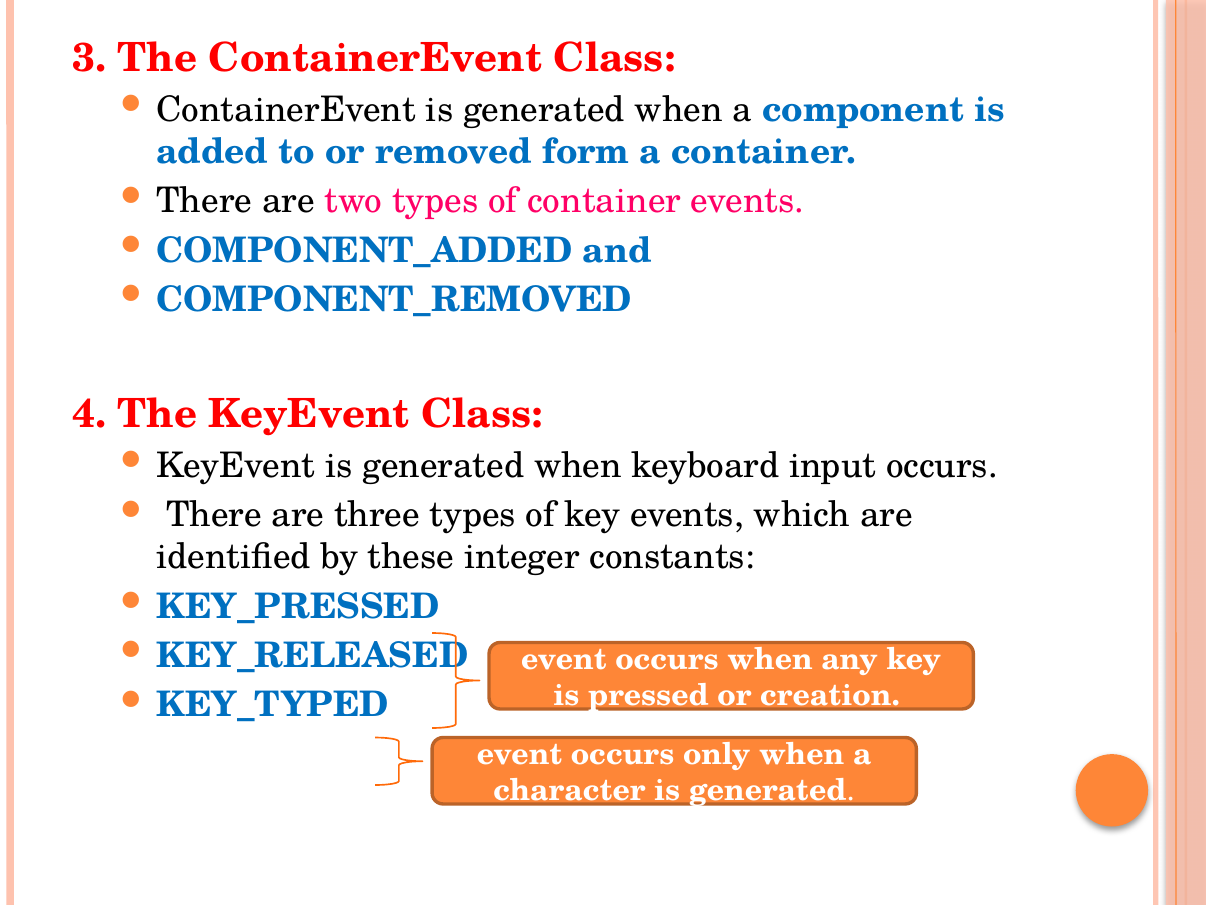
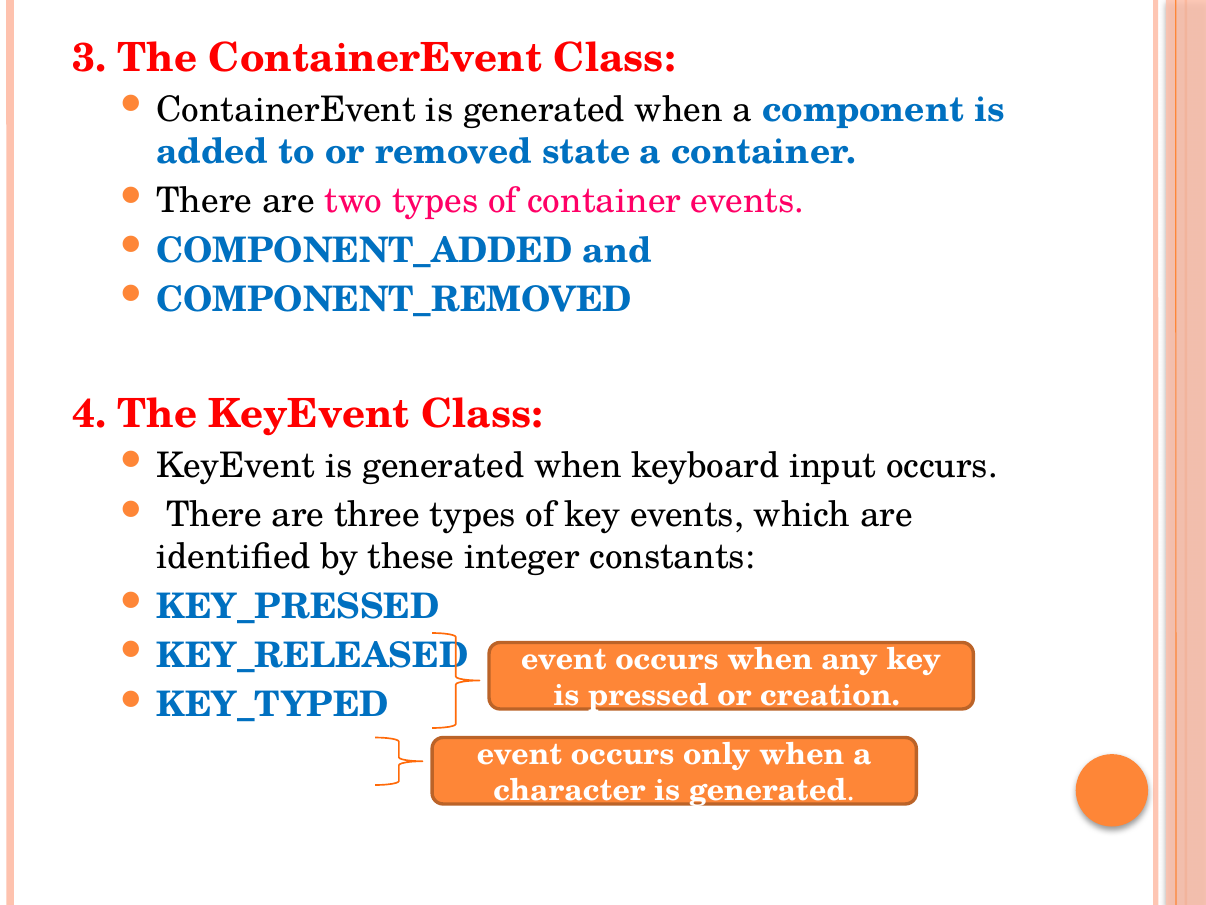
form: form -> state
